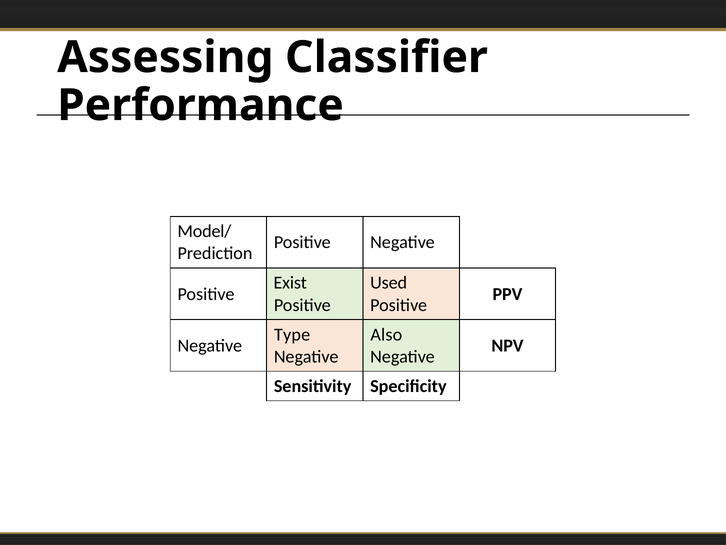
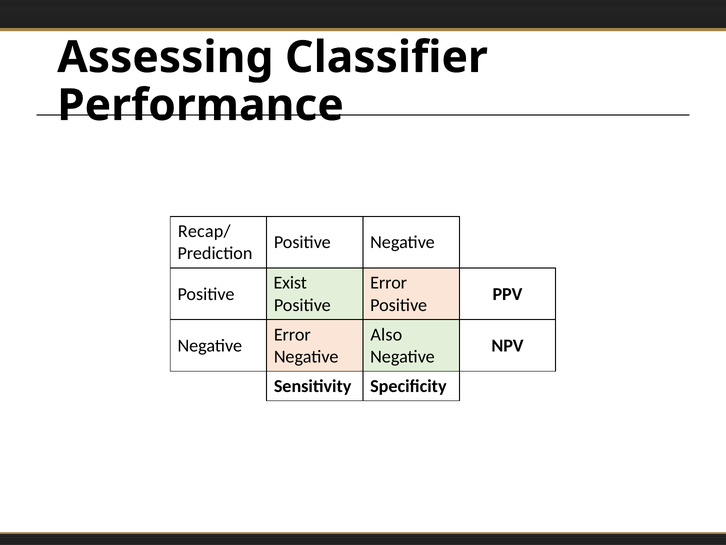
Model/: Model/ -> Recap/
Used at (389, 283): Used -> Error
Type at (292, 334): Type -> Error
